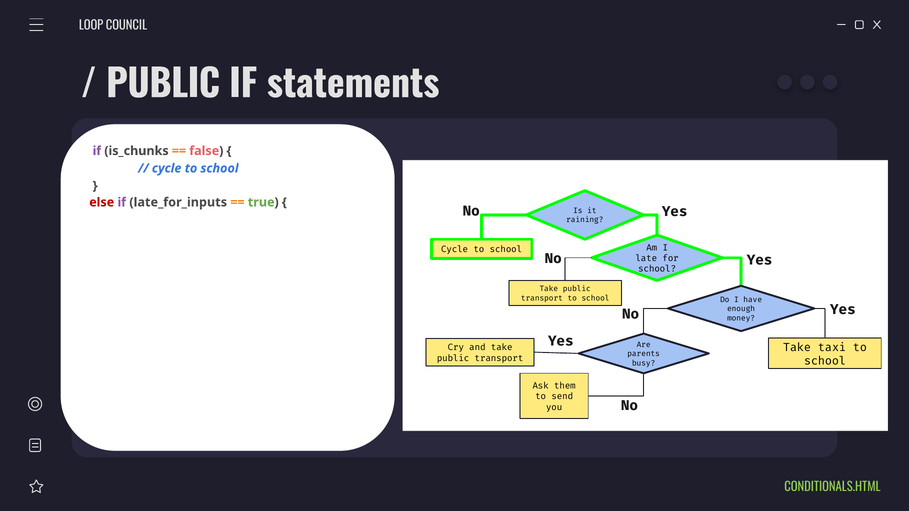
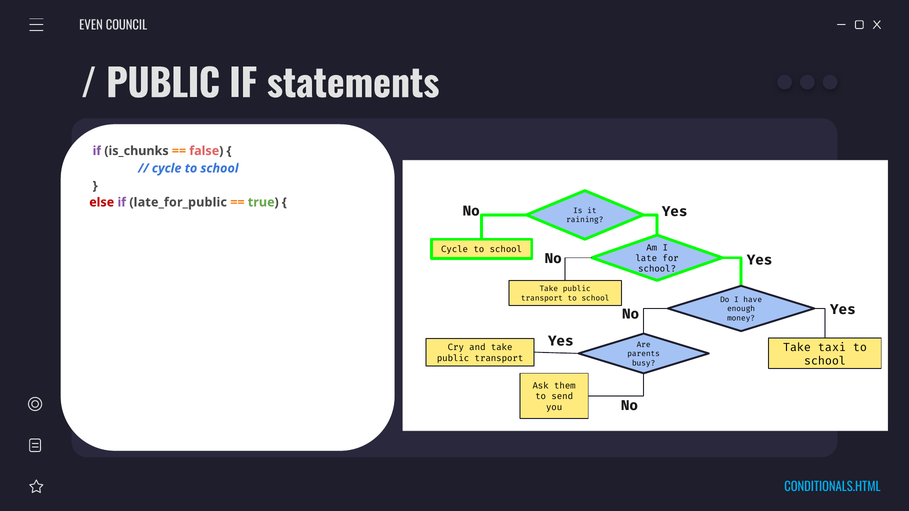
LOOP: LOOP -> EVEN
late_for_inputs: late_for_inputs -> late_for_public
CONDITIONALS.HTML colour: light green -> light blue
